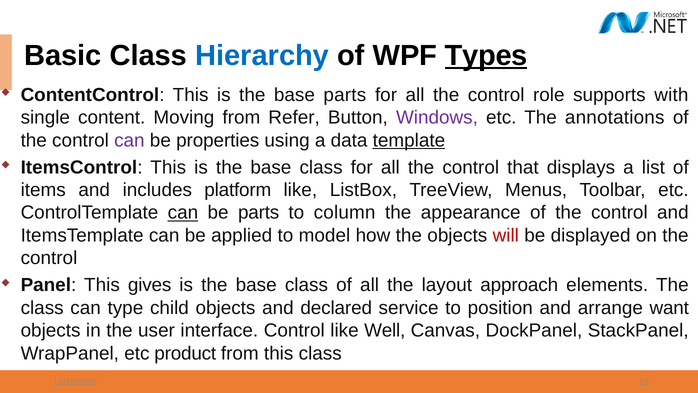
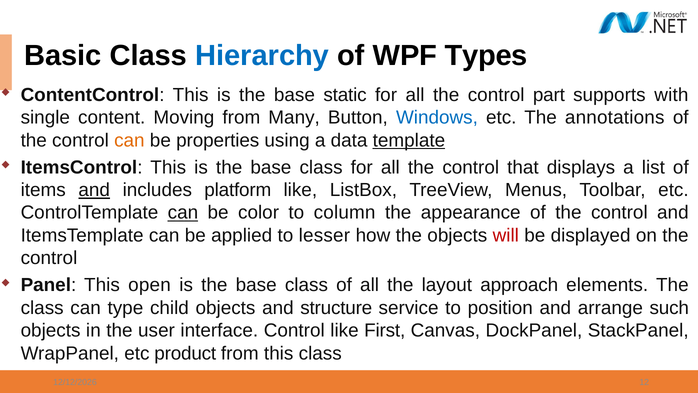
Types underline: present -> none
base parts: parts -> static
role: role -> part
Refer: Refer -> Many
Windows colour: purple -> blue
can at (129, 140) colour: purple -> orange
and at (94, 190) underline: none -> present
be parts: parts -> color
model: model -> lesser
gives: gives -> open
declared: declared -> structure
want: want -> such
Well: Well -> First
